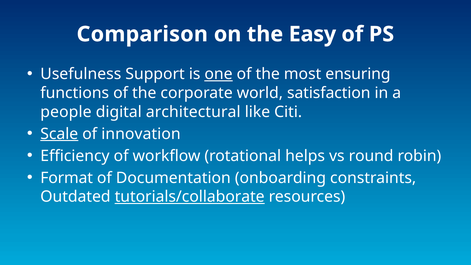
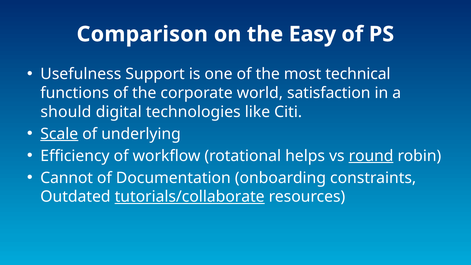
one underline: present -> none
ensuring: ensuring -> technical
people: people -> should
architectural: architectural -> technologies
innovation: innovation -> underlying
round underline: none -> present
Format: Format -> Cannot
